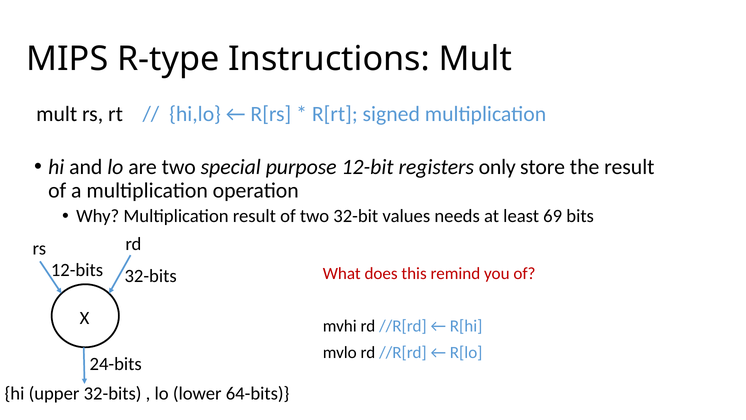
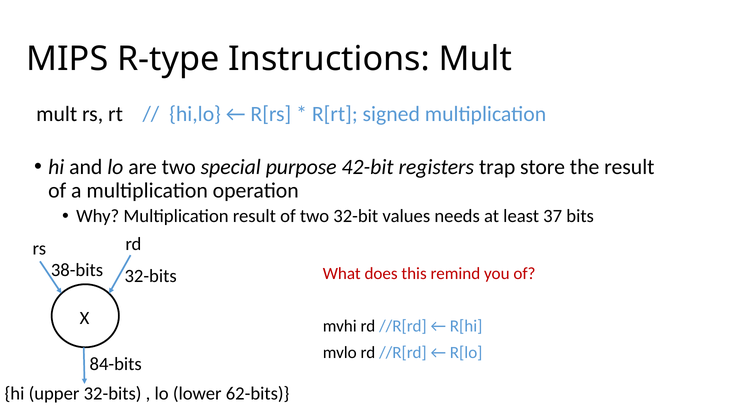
12-bit: 12-bit -> 42-bit
only: only -> trap
69: 69 -> 37
12-bits: 12-bits -> 38-bits
24-bits: 24-bits -> 84-bits
64-bits: 64-bits -> 62-bits
